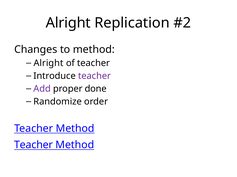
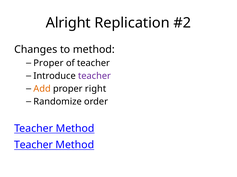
Alright at (49, 63): Alright -> Proper
Add colour: purple -> orange
done: done -> right
